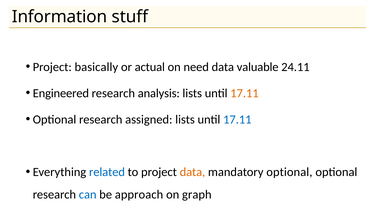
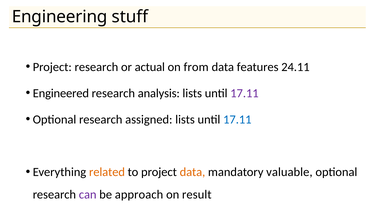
Information: Information -> Engineering
Project basically: basically -> research
need: need -> from
valuable: valuable -> features
17.11 at (244, 93) colour: orange -> purple
related colour: blue -> orange
mandatory optional: optional -> valuable
can colour: blue -> purple
graph: graph -> result
